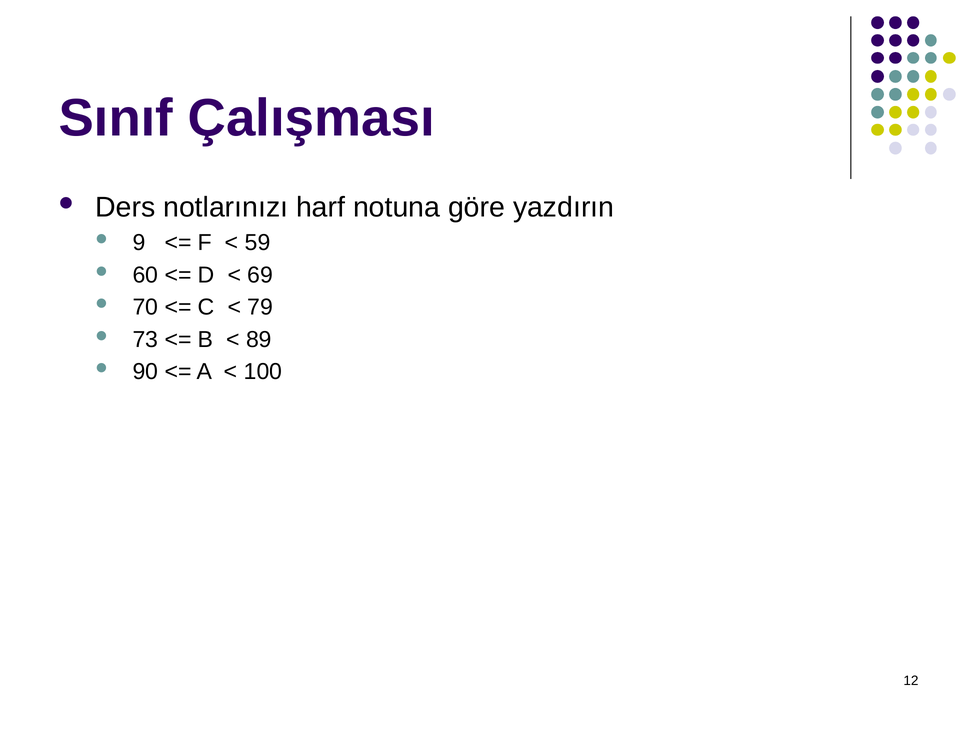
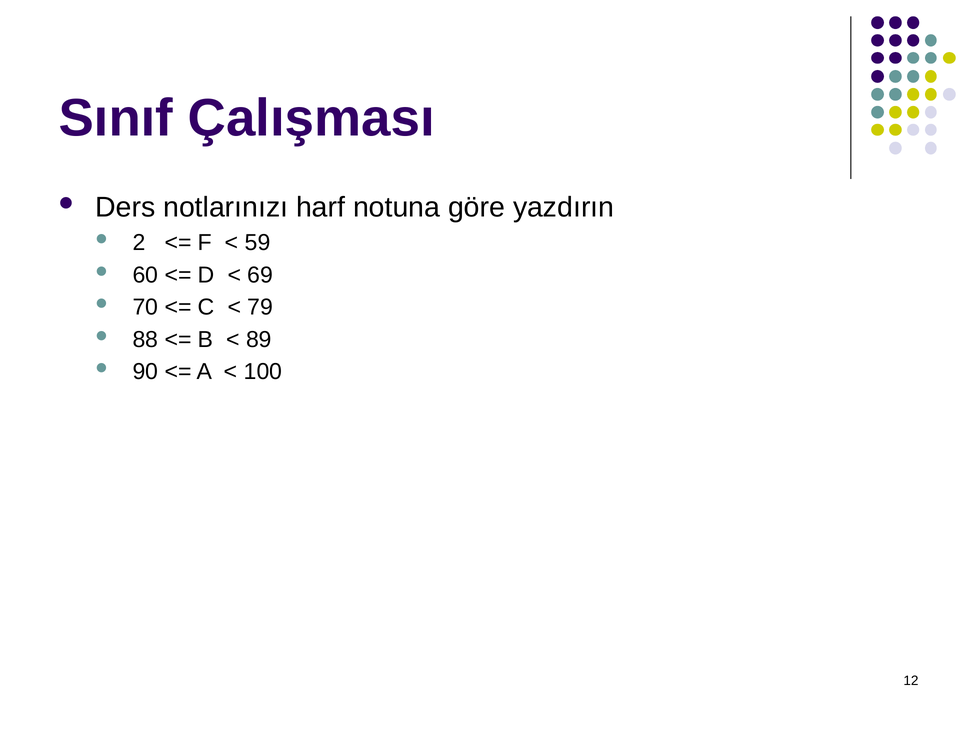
9: 9 -> 2
73: 73 -> 88
